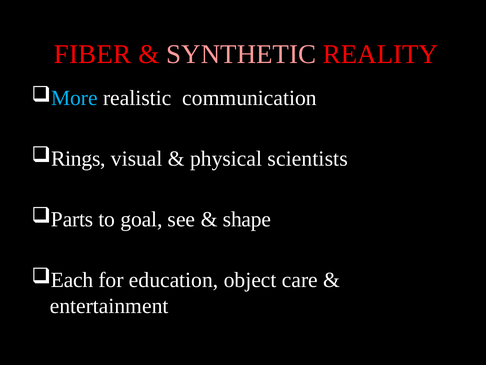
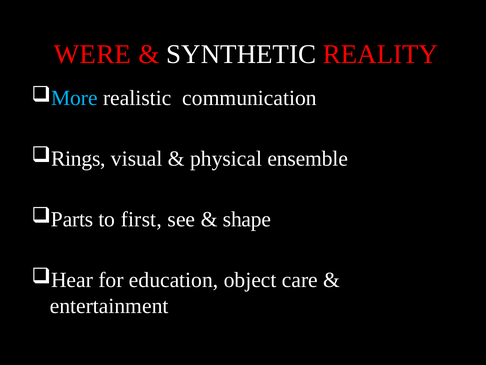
FIBER: FIBER -> WERE
SYNTHETIC colour: pink -> white
scientists: scientists -> ensemble
goal: goal -> first
Each: Each -> Hear
